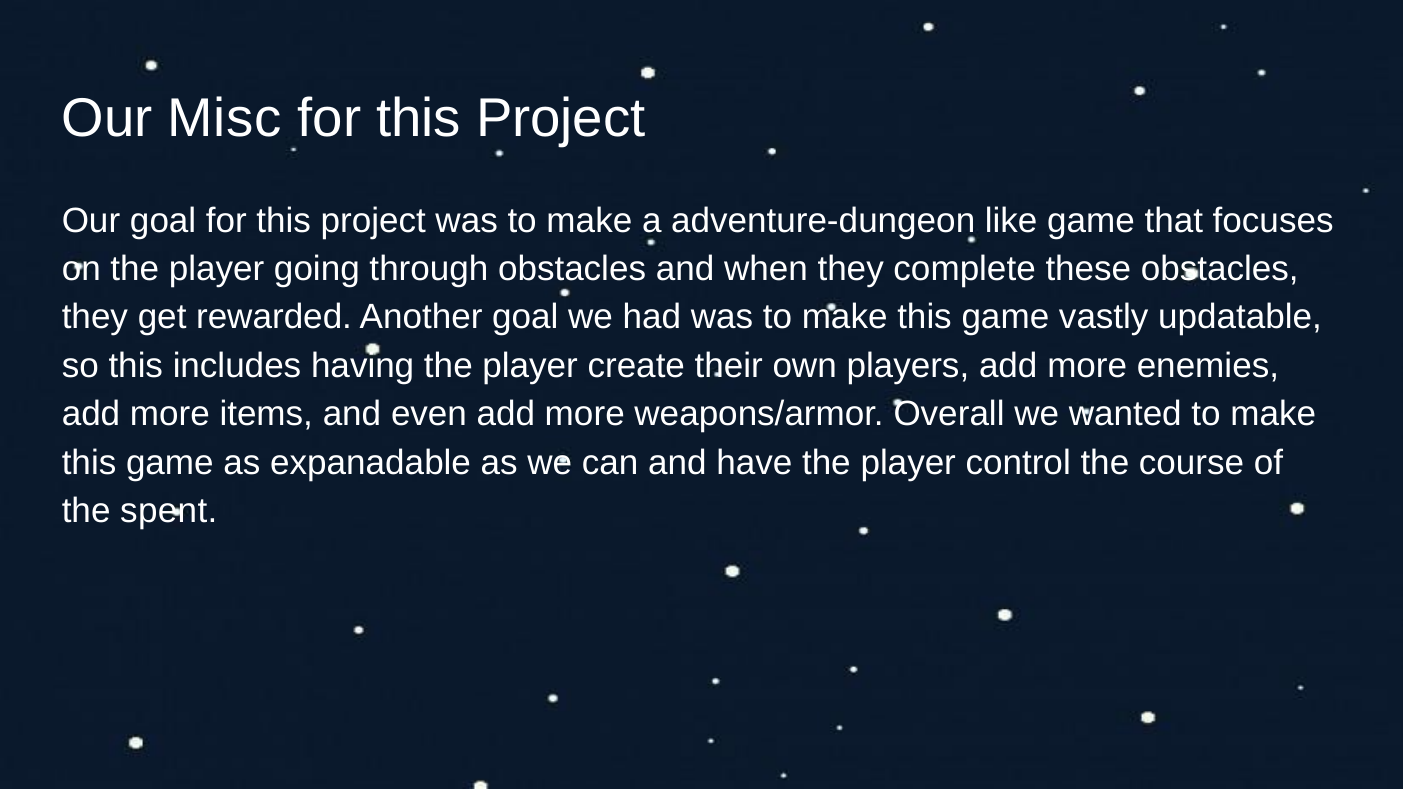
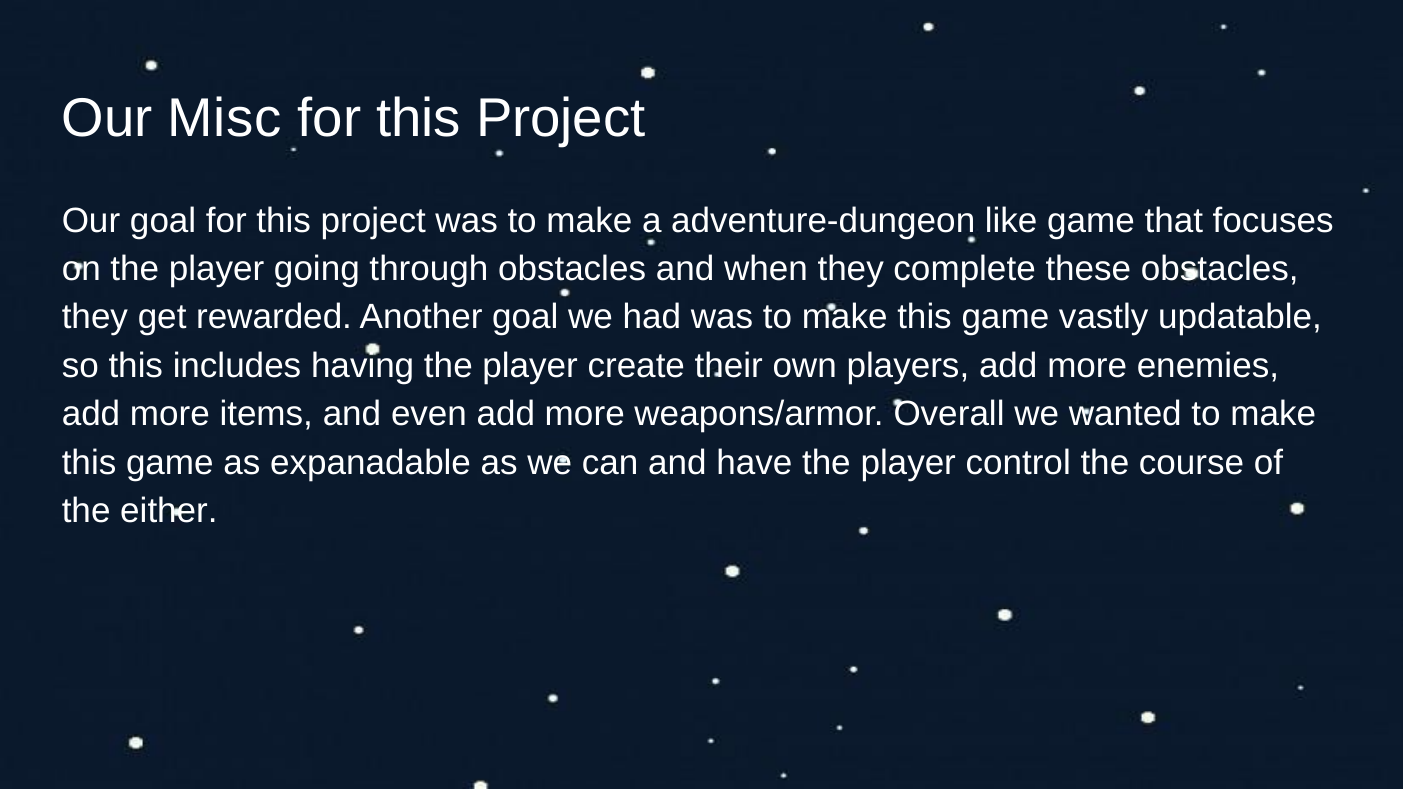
spent: spent -> either
